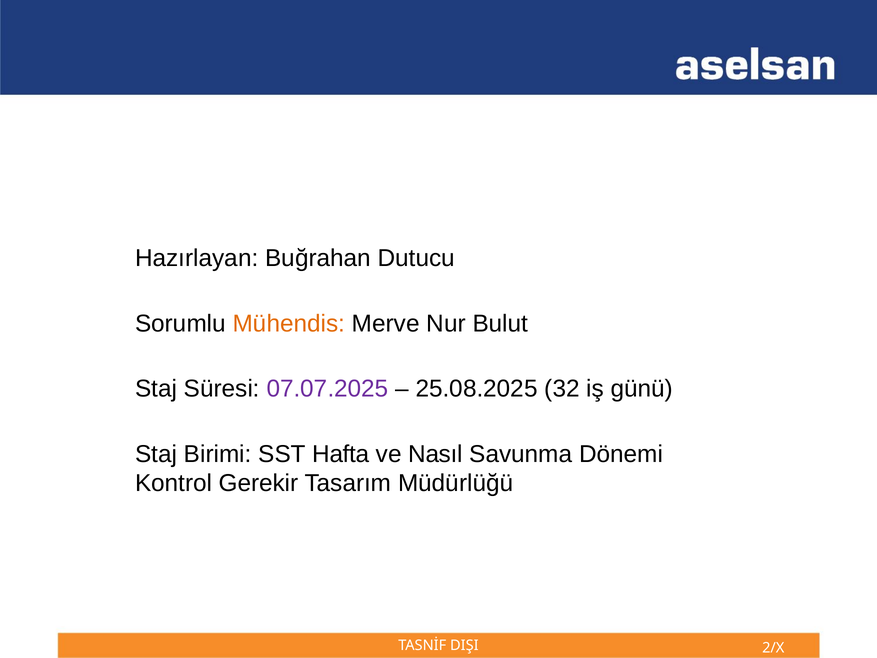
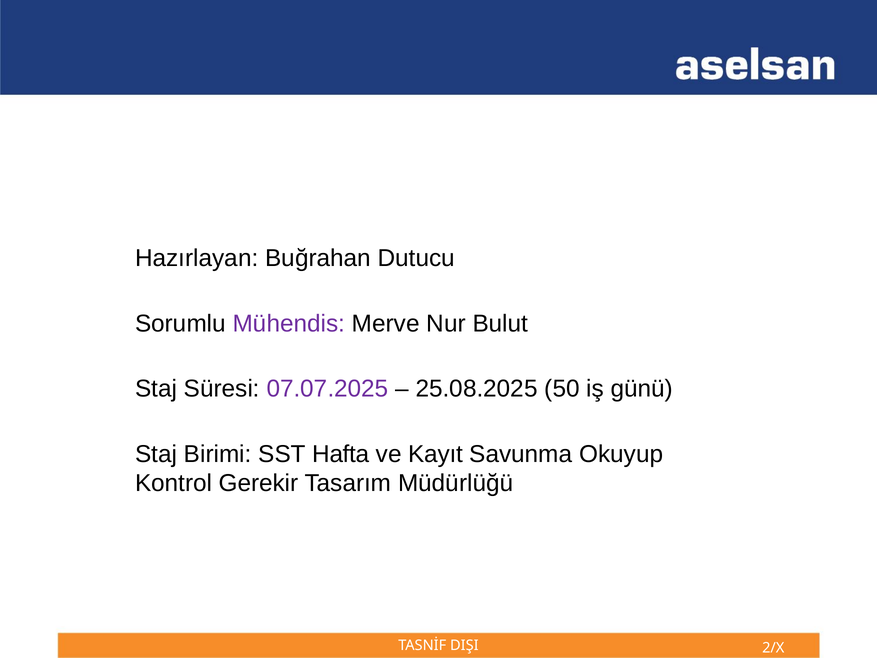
Mühendis colour: orange -> purple
32: 32 -> 50
Nasıl: Nasıl -> Kayıt
Dönemi: Dönemi -> Okuyup
